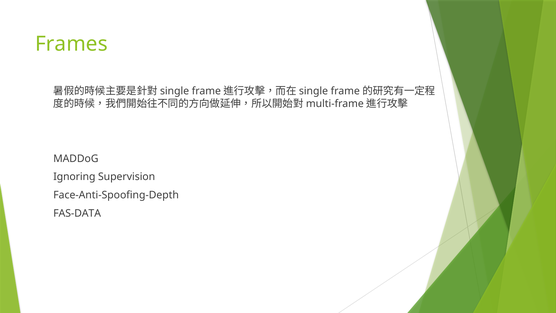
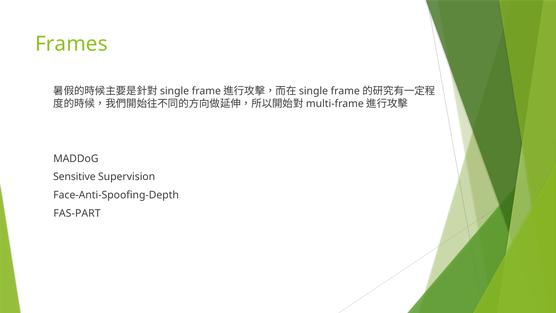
Ignoring: Ignoring -> Sensitive
FAS-DATA: FAS-DATA -> FAS-PART
